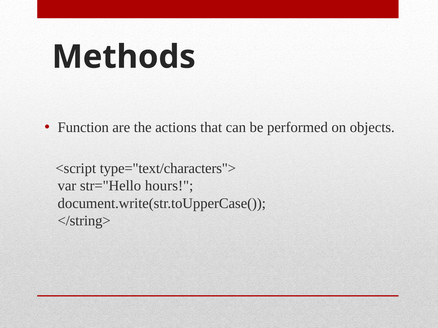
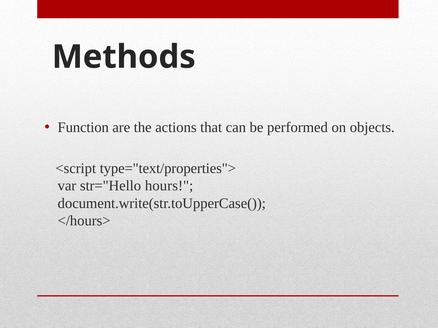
type="text/characters">: type="text/characters"> -> type="text/properties">
</string>: </string> -> </hours>
